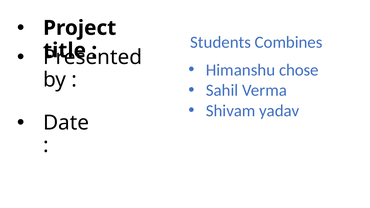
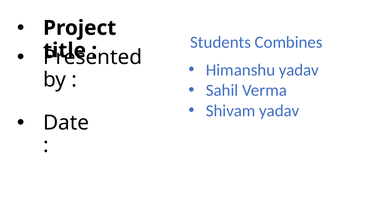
Himanshu chose: chose -> yadav
